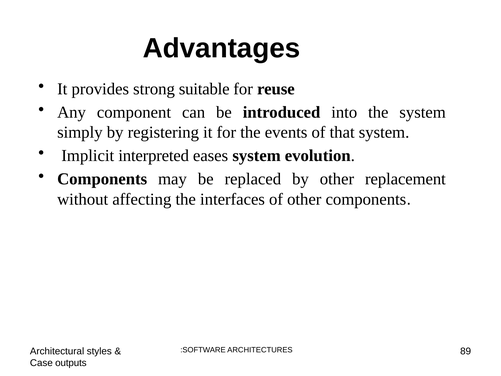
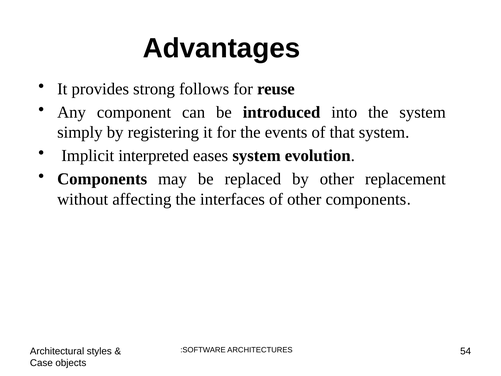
suitable: suitable -> follows
89: 89 -> 54
outputs: outputs -> objects
